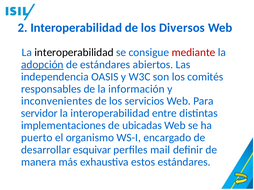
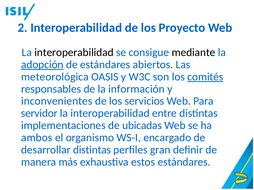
Diversos: Diversos -> Proyecto
mediante colour: red -> black
independencia: independencia -> meteorológica
comités underline: none -> present
puerto: puerto -> ambos
desarrollar esquivar: esquivar -> distintas
mail: mail -> gran
